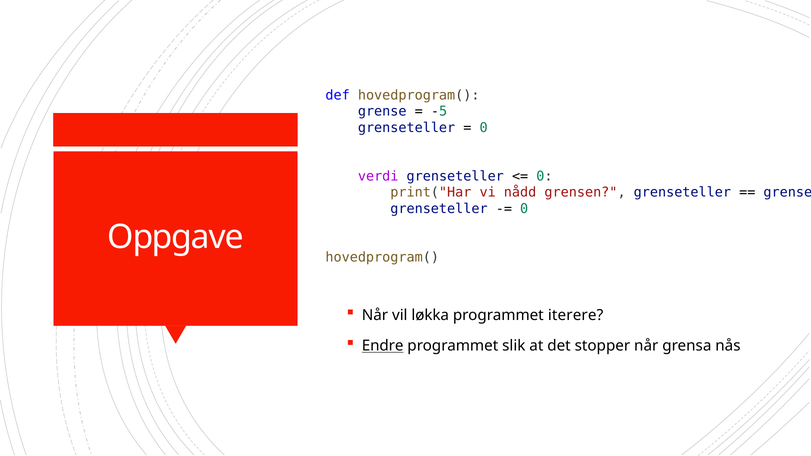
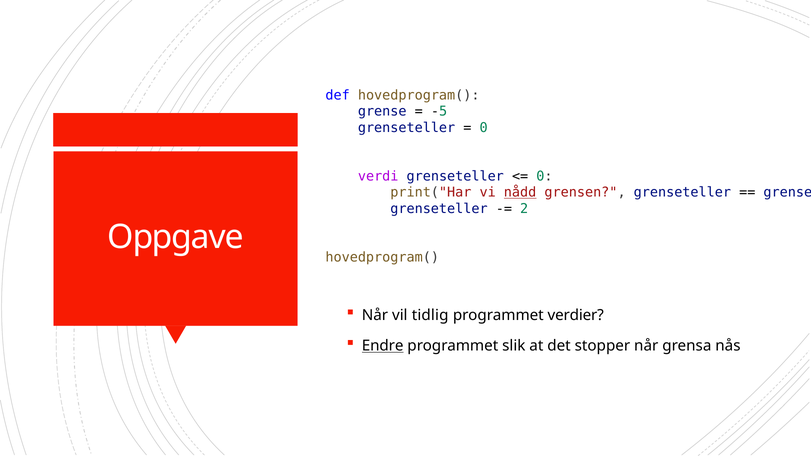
nådd underline: none -> present
0 at (524, 209): 0 -> 2
løkka: løkka -> tidlig
iterere: iterere -> verdier
